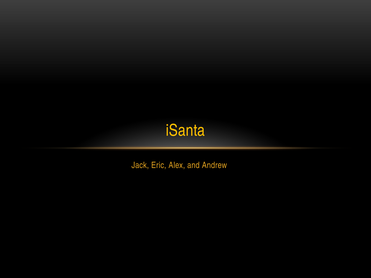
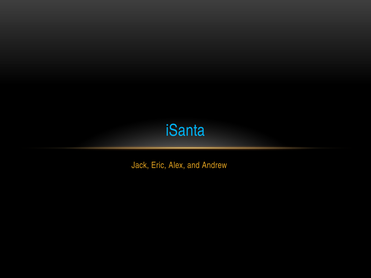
iSanta colour: yellow -> light blue
